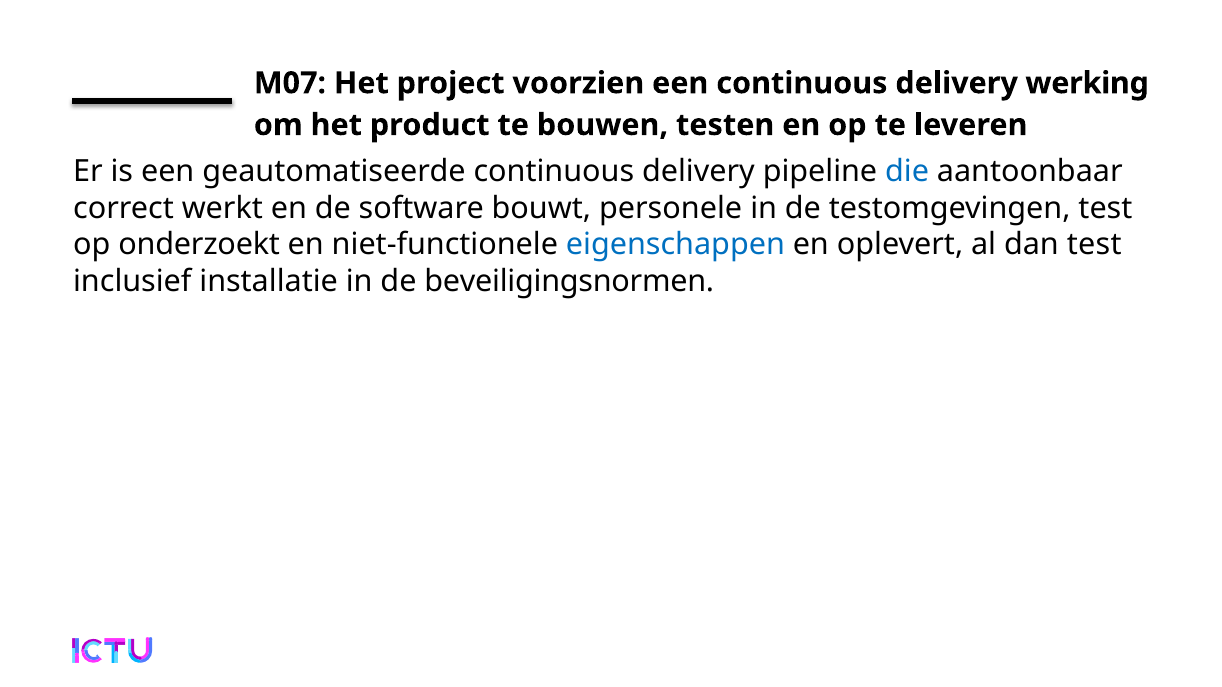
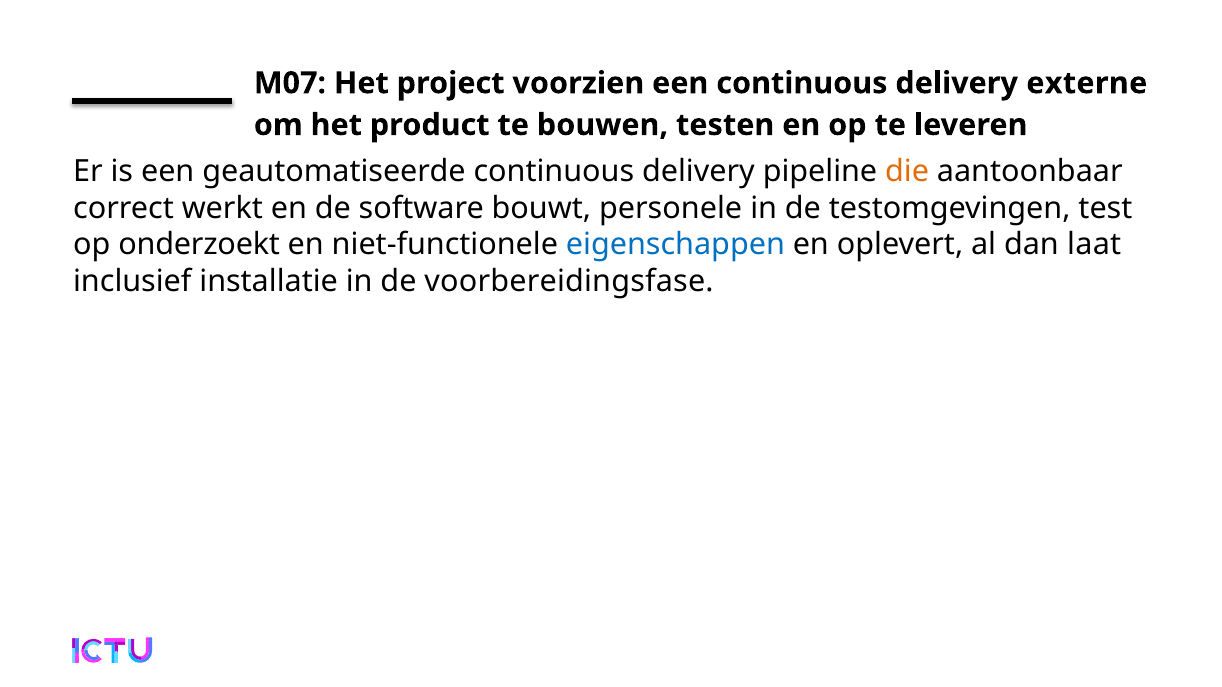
werking: werking -> externe
die colour: blue -> orange
dan test: test -> laat
beveiligingsnormen: beveiligingsnormen -> voorbereidingsfase
